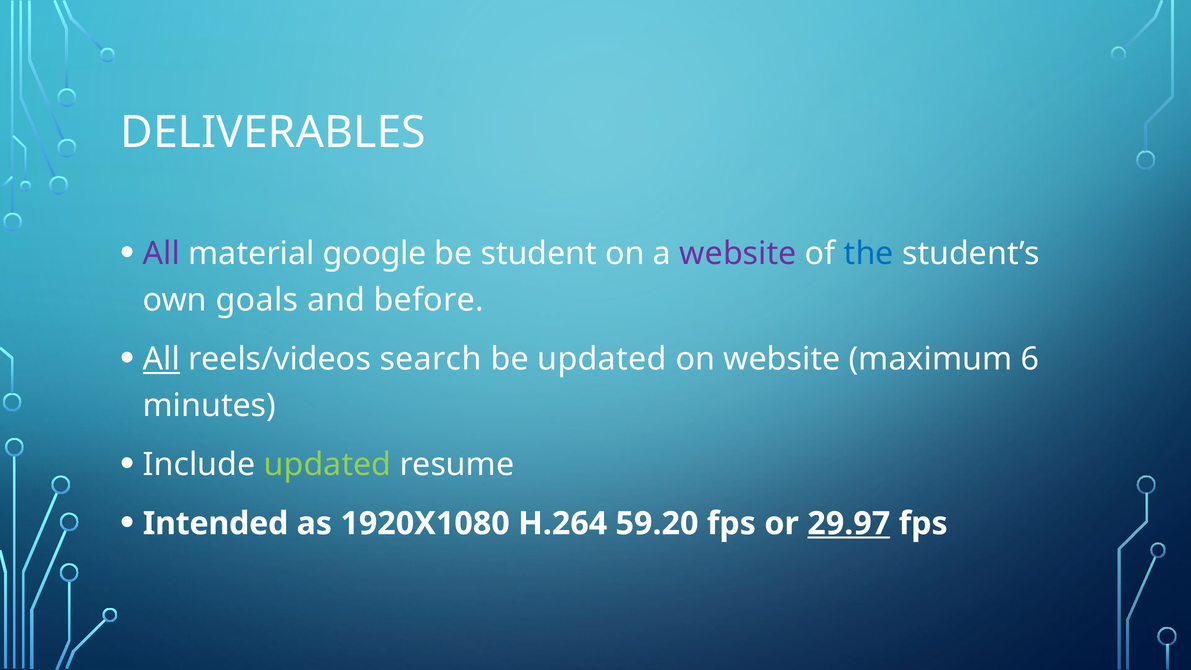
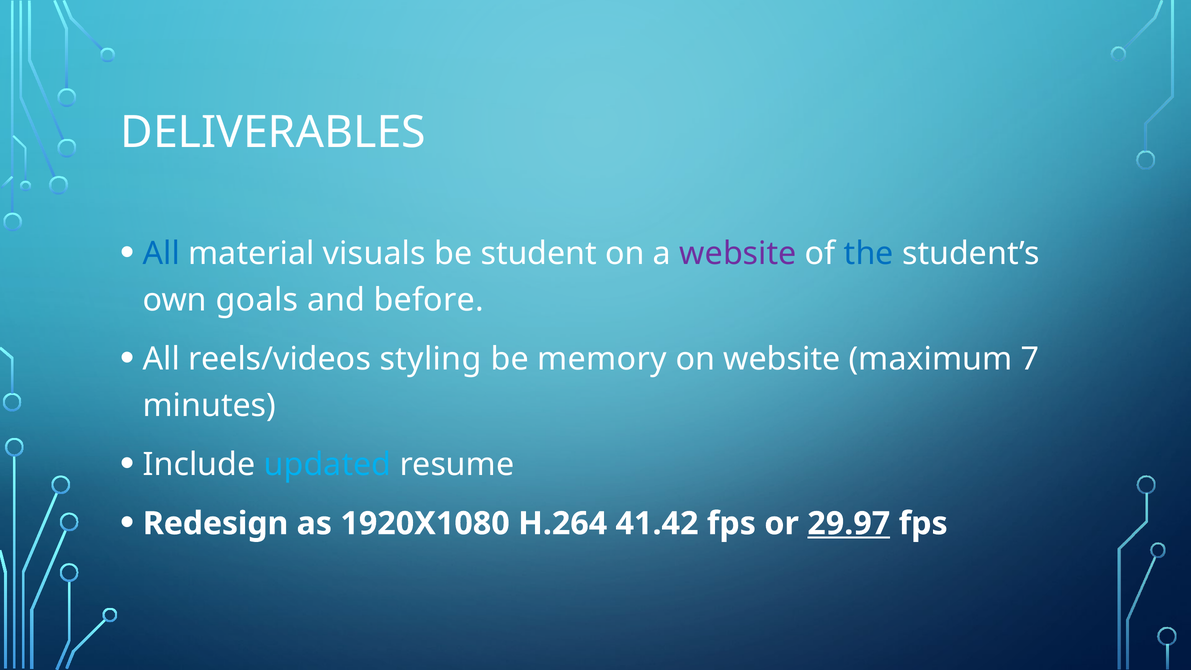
All at (161, 254) colour: purple -> blue
google: google -> visuals
All at (161, 359) underline: present -> none
search: search -> styling
be updated: updated -> memory
6: 6 -> 7
updated at (328, 465) colour: light green -> light blue
Intended: Intended -> Redesign
59.20: 59.20 -> 41.42
